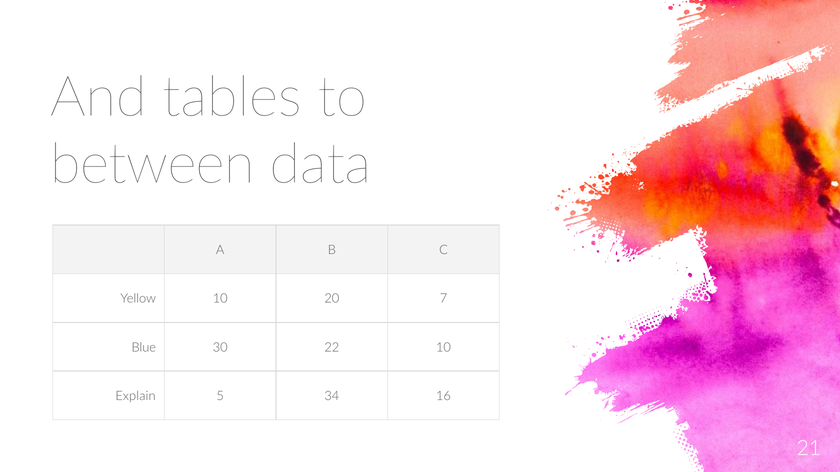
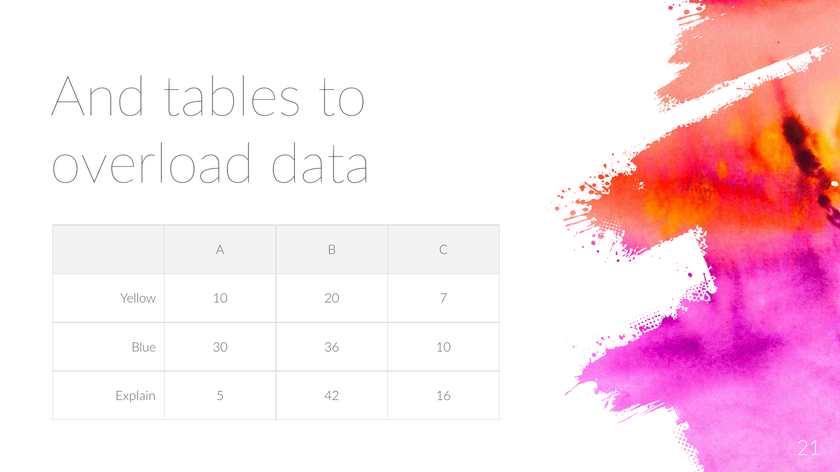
between: between -> overload
22: 22 -> 36
34: 34 -> 42
